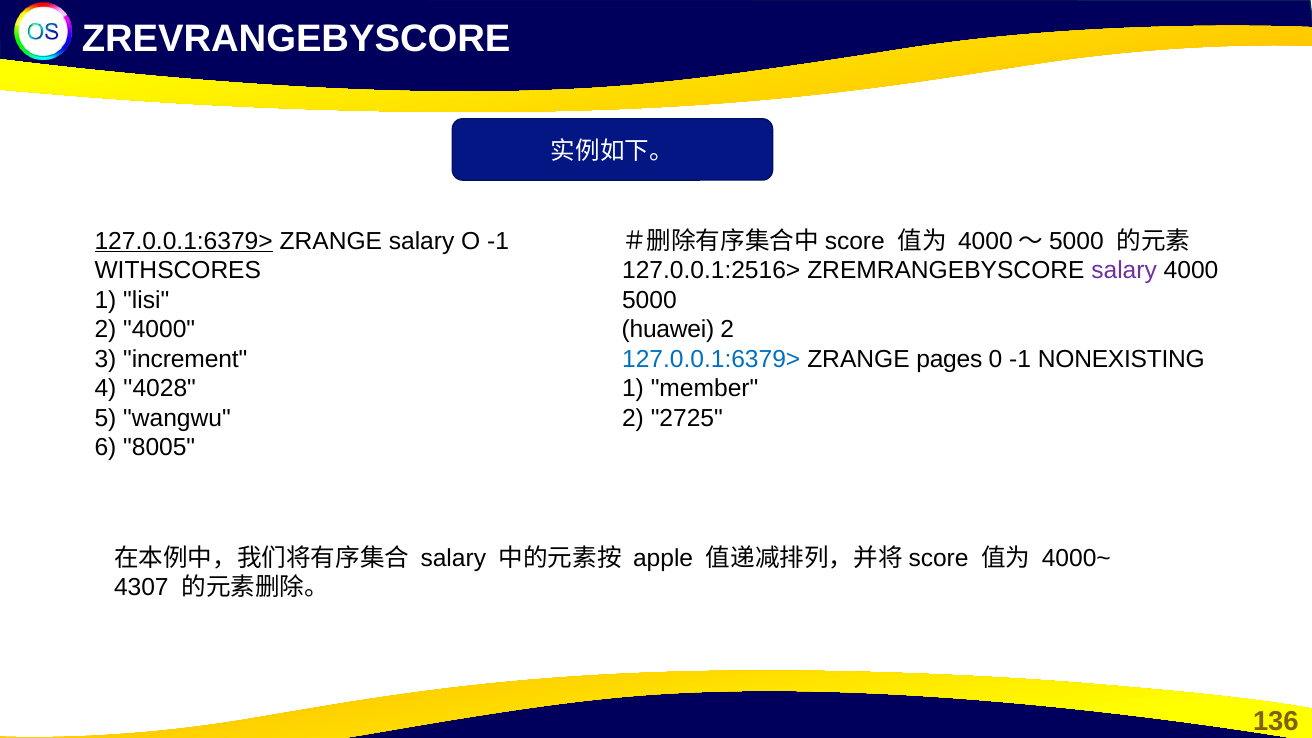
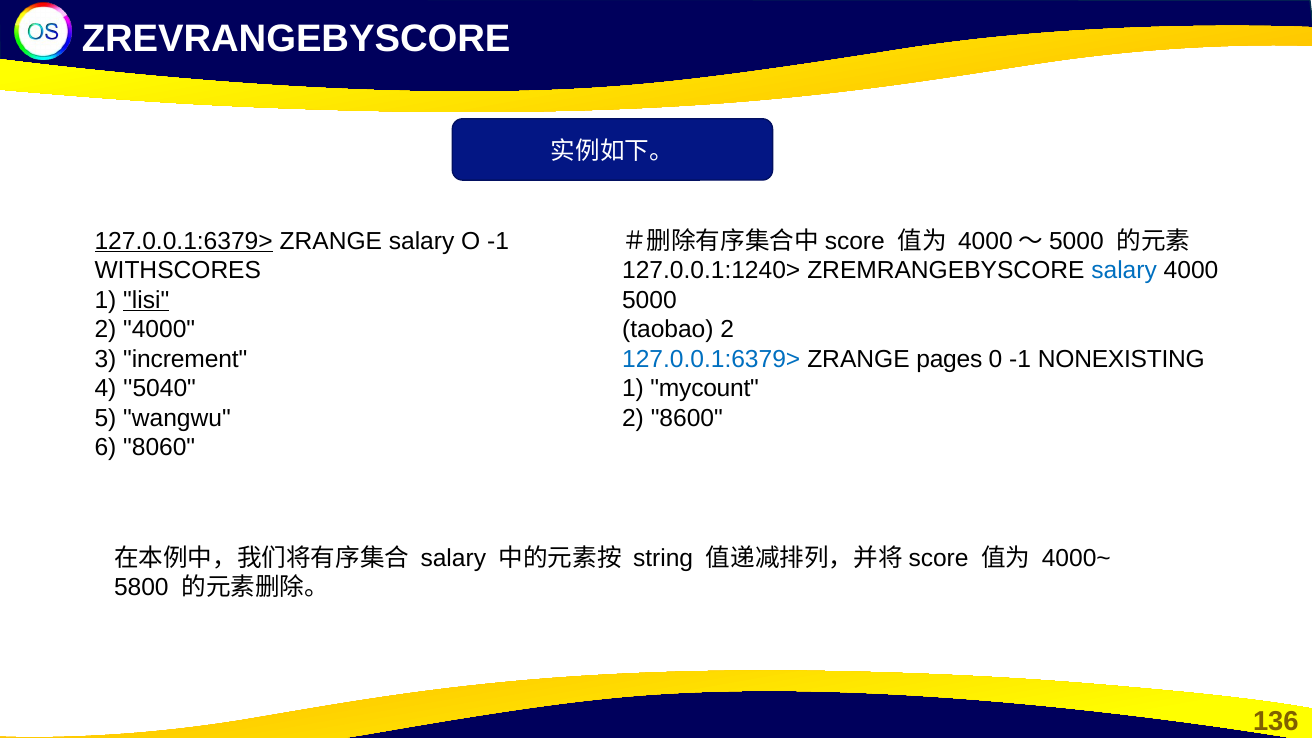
127.0.0.1:2516>: 127.0.0.1:2516> -> 127.0.0.1:1240>
salary at (1124, 271) colour: purple -> blue
lisi underline: none -> present
huawei: huawei -> taobao
4028: 4028 -> 5040
member: member -> mycount
2725: 2725 -> 8600
8005: 8005 -> 8060
apple: apple -> string
4307: 4307 -> 5800
